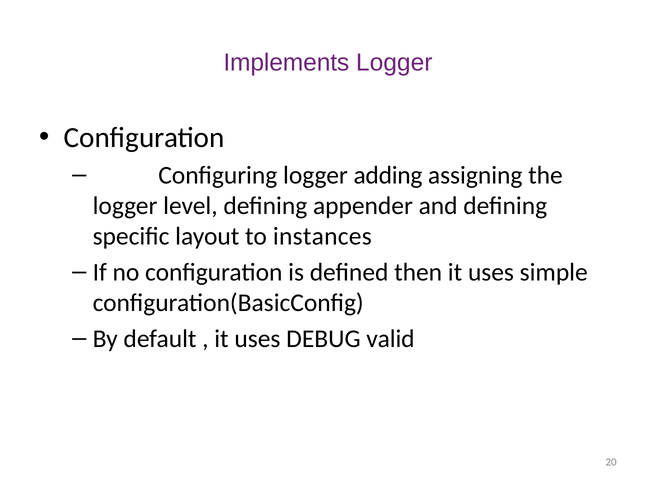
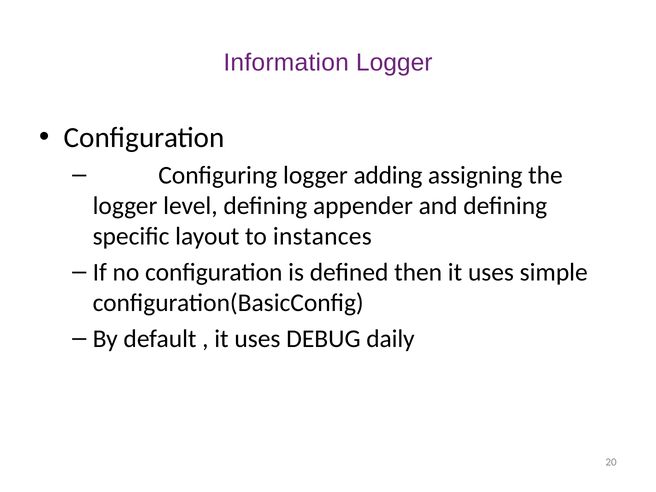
Implements: Implements -> Information
valid: valid -> daily
